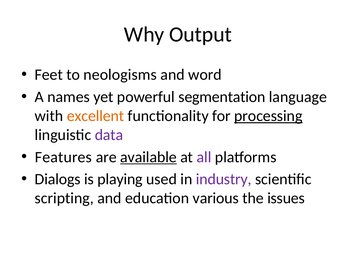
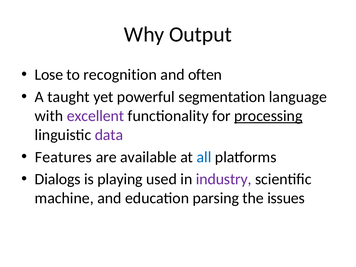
Feet: Feet -> Lose
neologisms: neologisms -> recognition
word: word -> often
names: names -> taught
excellent colour: orange -> purple
available underline: present -> none
all colour: purple -> blue
scripting: scripting -> machine
various: various -> parsing
